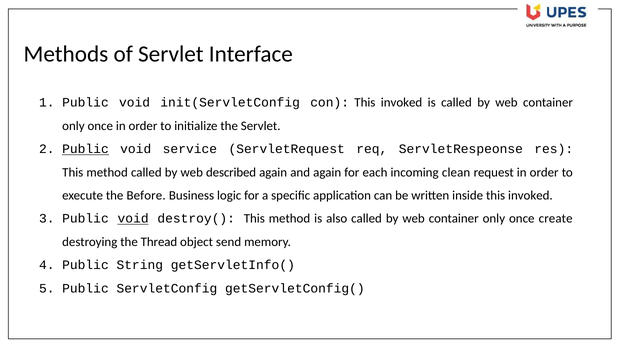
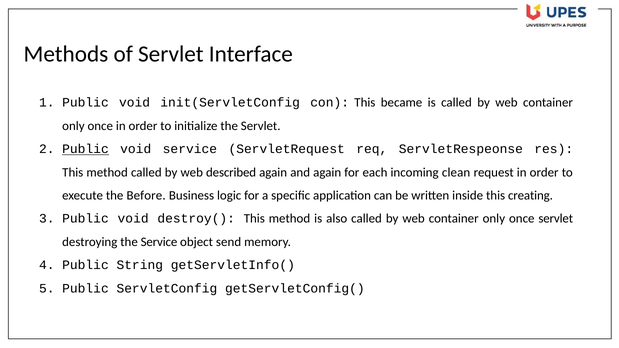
con This invoked: invoked -> became
inside this invoked: invoked -> creating
void at (133, 219) underline: present -> none
once create: create -> servlet
the Thread: Thread -> Service
